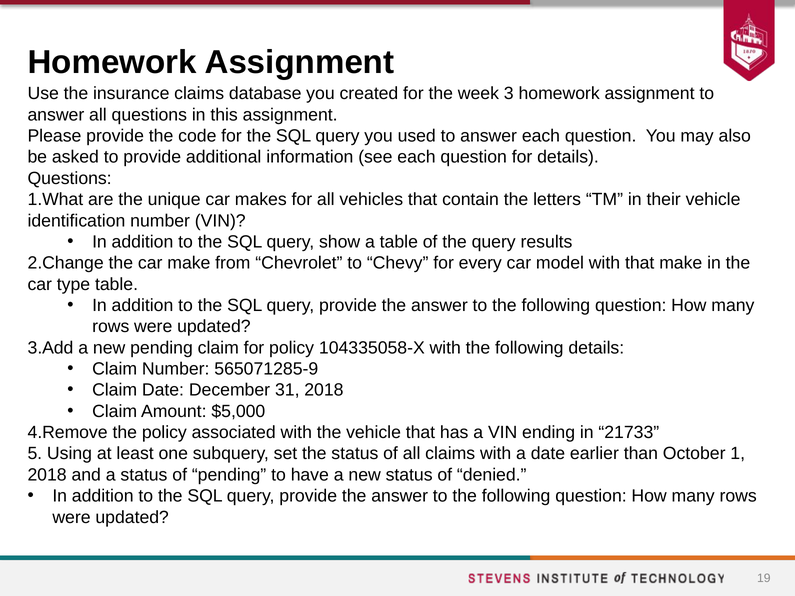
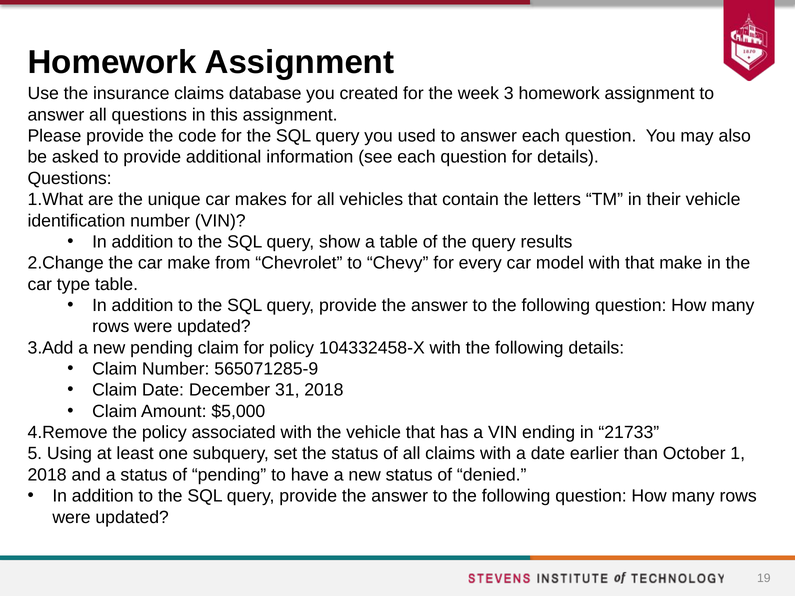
104335058-X: 104335058-X -> 104332458-X
